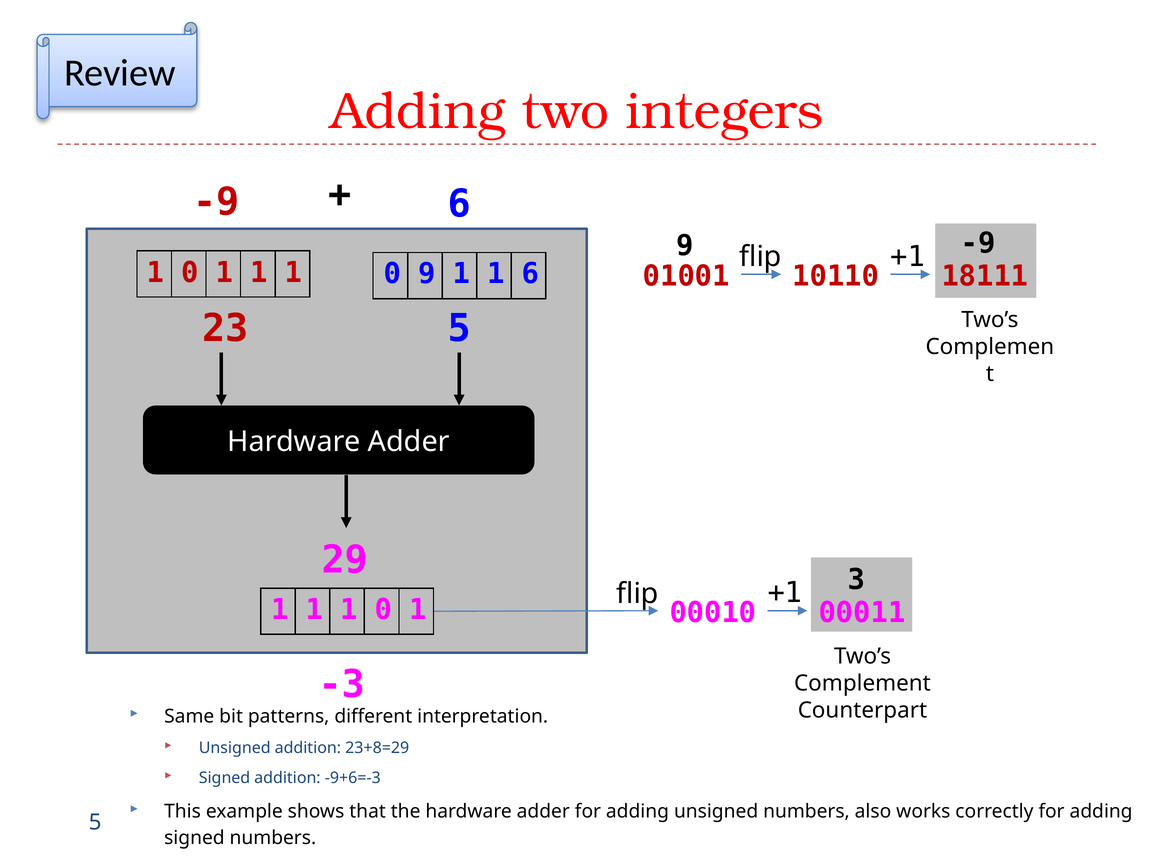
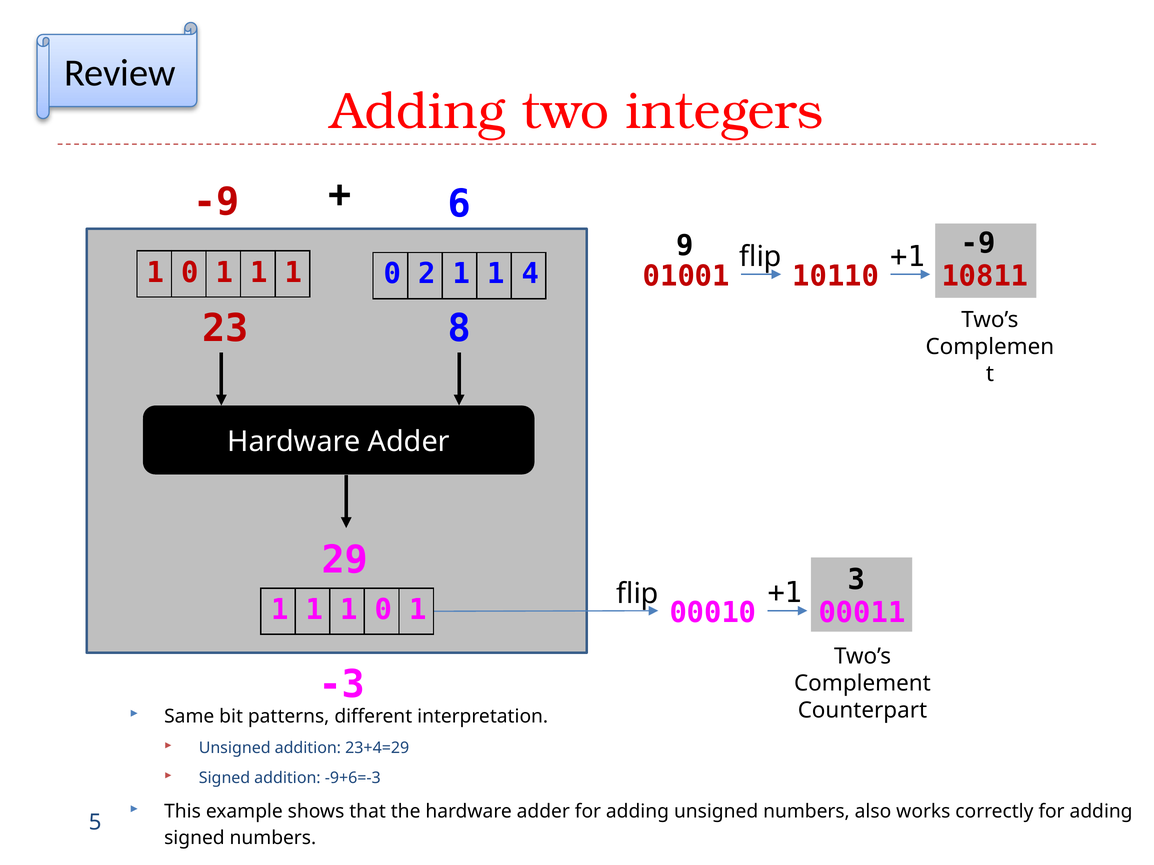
0 9: 9 -> 2
1 6: 6 -> 4
18111: 18111 -> 10811
23 5: 5 -> 8
23+8=29: 23+8=29 -> 23+4=29
